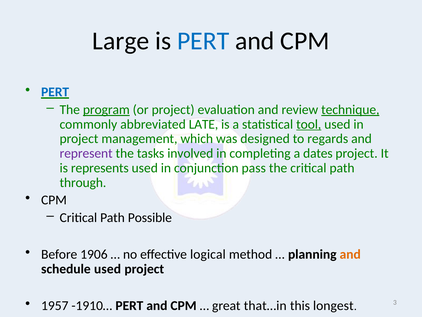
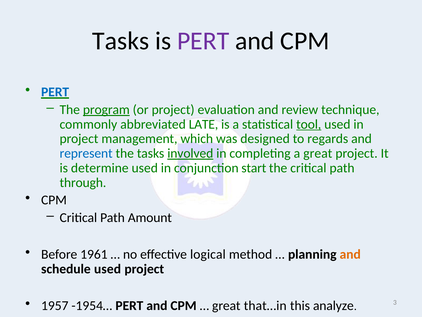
Large at (121, 41): Large -> Tasks
PERT at (203, 41) colour: blue -> purple
technique underline: present -> none
represent colour: purple -> blue
involved underline: none -> present
a dates: dates -> great
represents: represents -> determine
pass: pass -> start
Possible: Possible -> Amount
1906: 1906 -> 1961
-1910…: -1910… -> -1954…
longest: longest -> analyze
